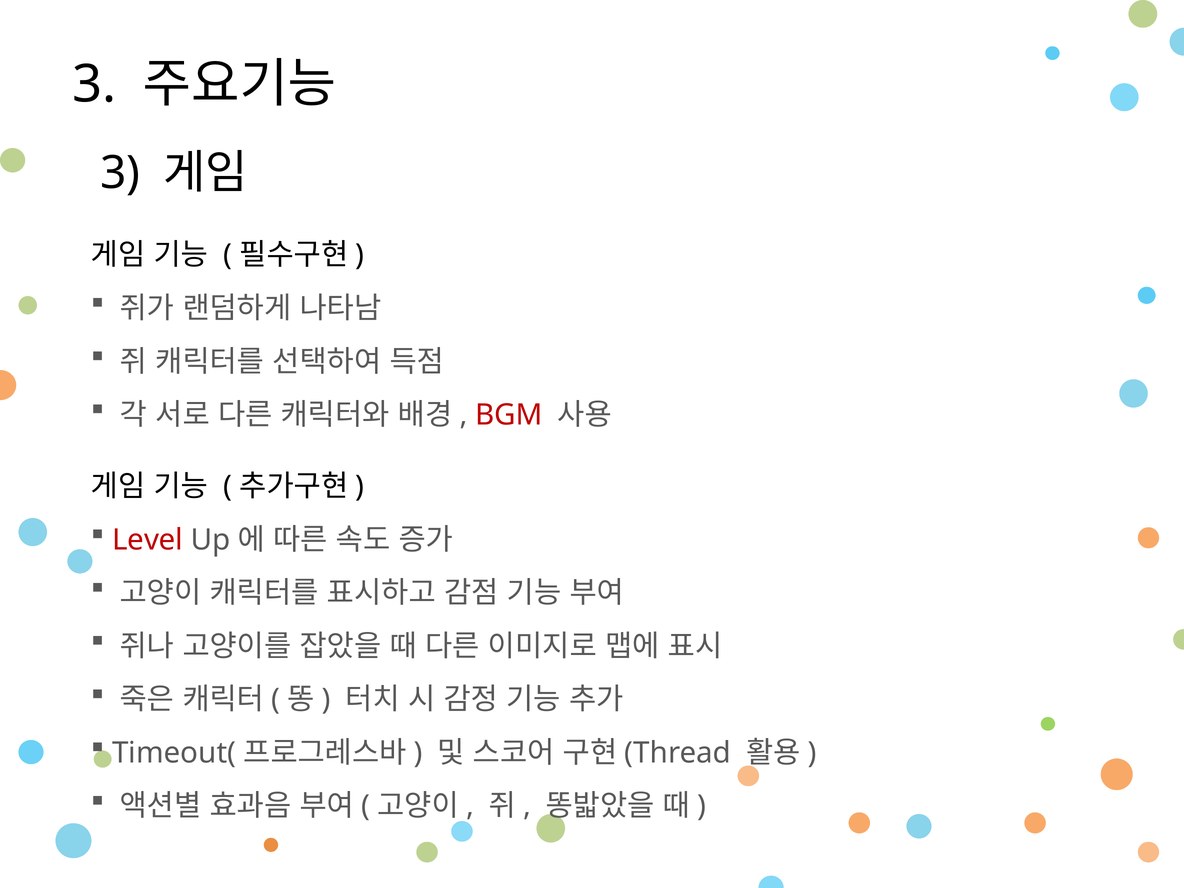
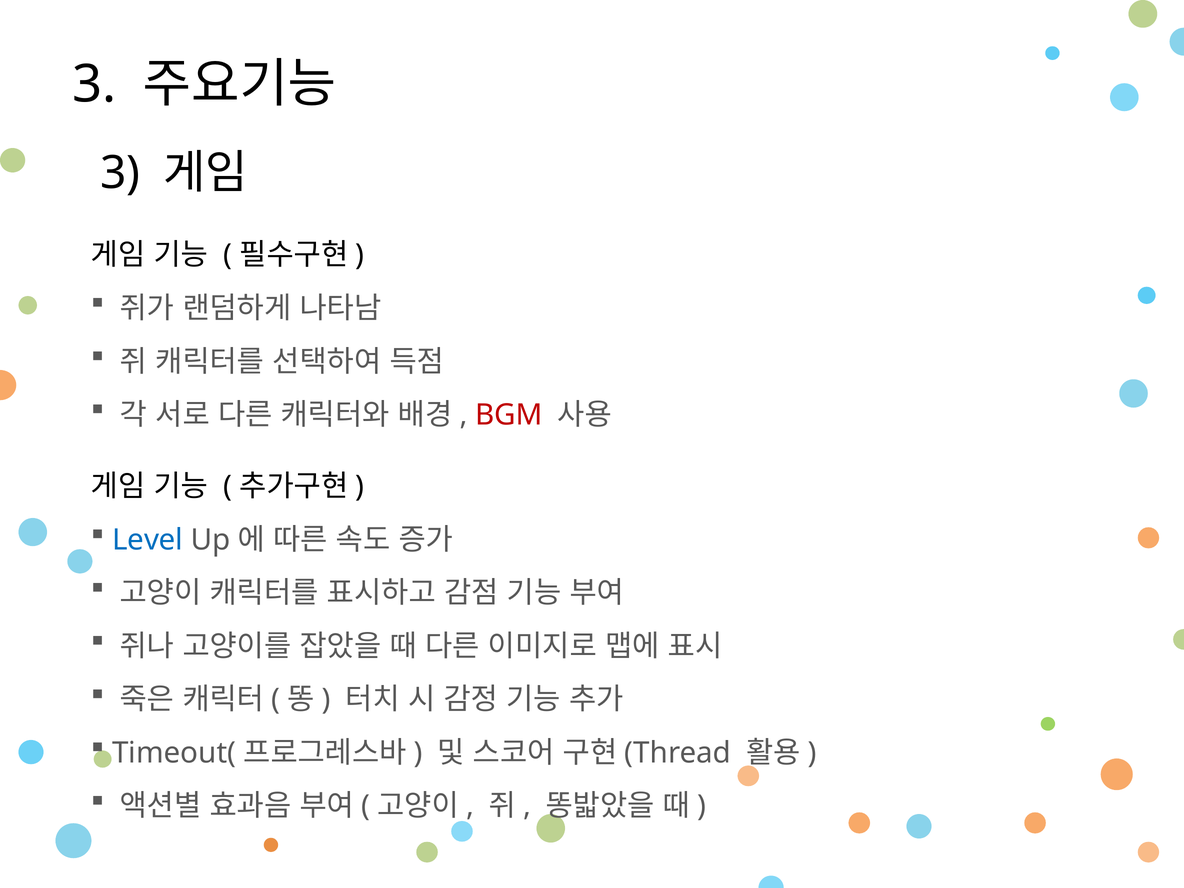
Level colour: red -> blue
